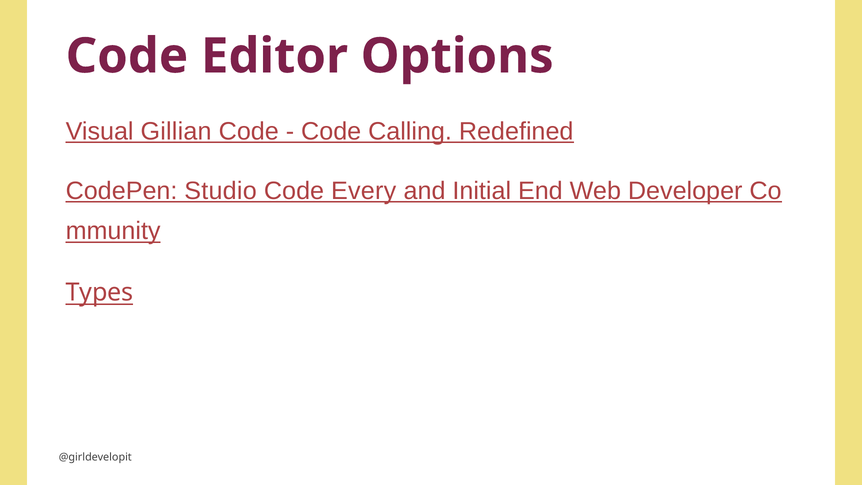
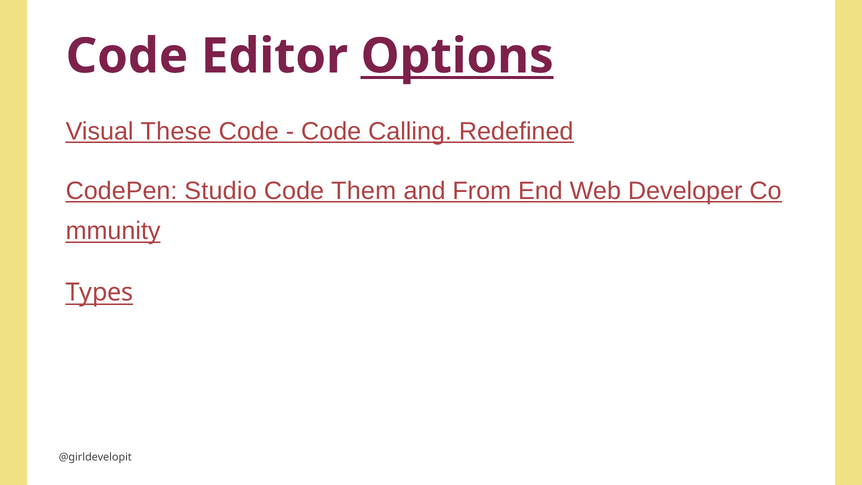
Options underline: none -> present
Gillian: Gillian -> These
Every: Every -> Them
Initial: Initial -> From
